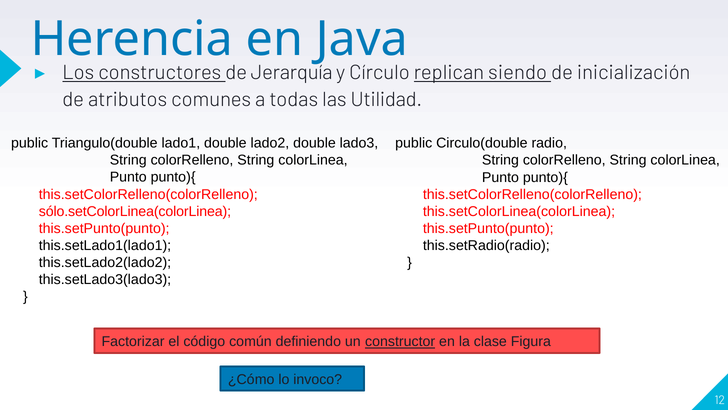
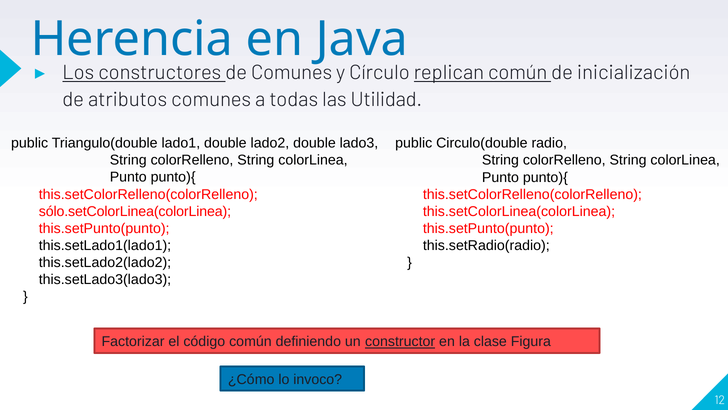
de Jerarquía: Jerarquía -> Comunes
replican siendo: siendo -> común
